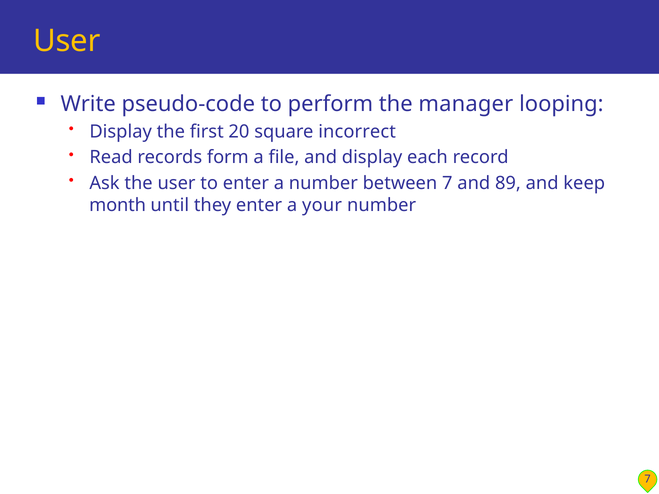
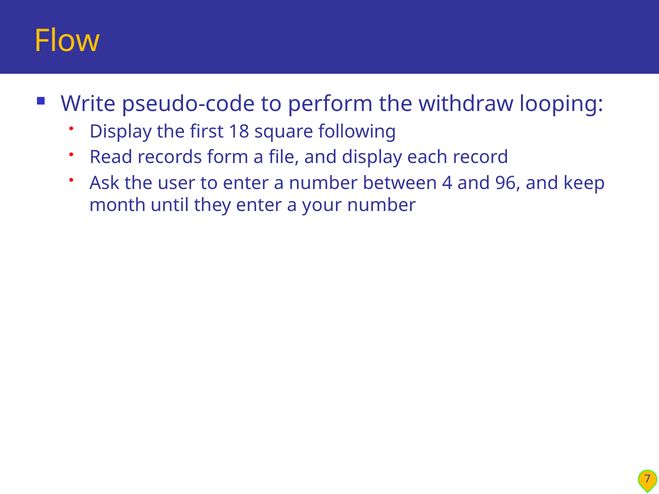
User at (67, 41): User -> Flow
manager: manager -> withdraw
20: 20 -> 18
incorrect: incorrect -> following
between 7: 7 -> 4
89: 89 -> 96
